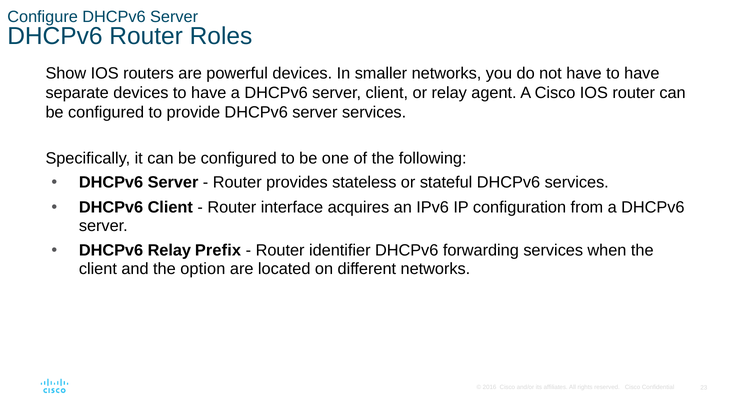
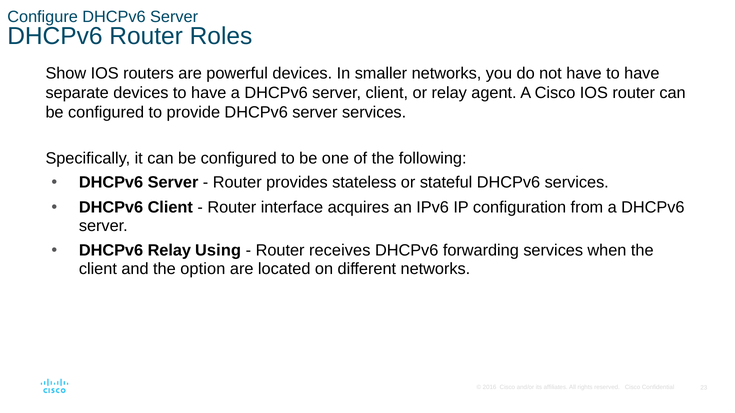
Prefix: Prefix -> Using
identifier: identifier -> receives
